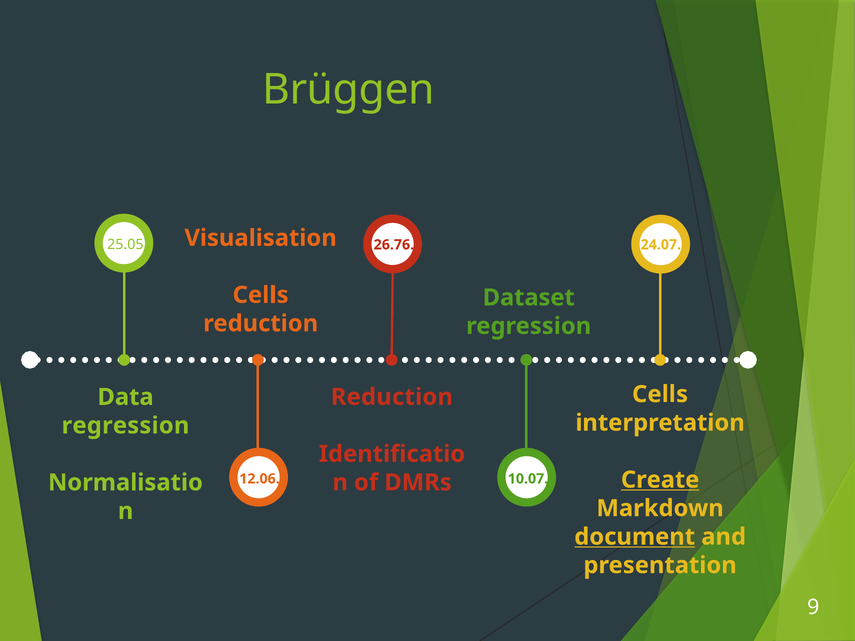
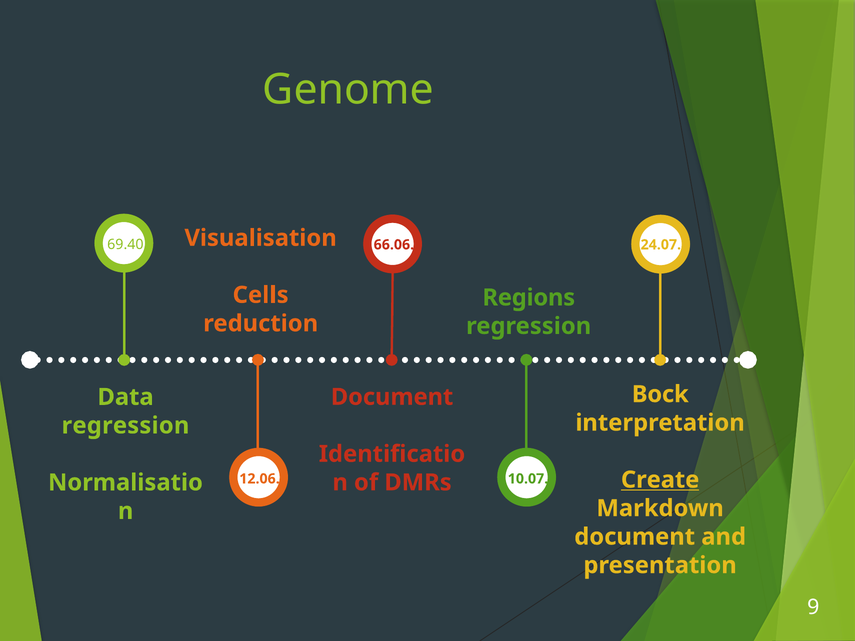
Brüggen: Brüggen -> Genome
25.05: 25.05 -> 69.40
26.76: 26.76 -> 66.06
Dataset: Dataset -> Regions
Cells at (660, 394): Cells -> Bock
Reduction at (392, 397): Reduction -> Document
document at (635, 537) underline: present -> none
